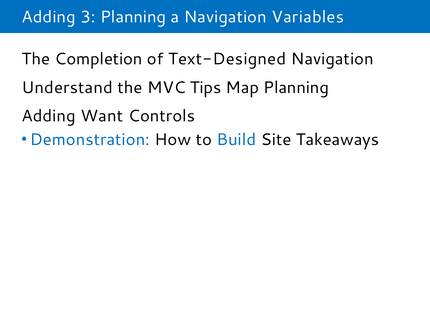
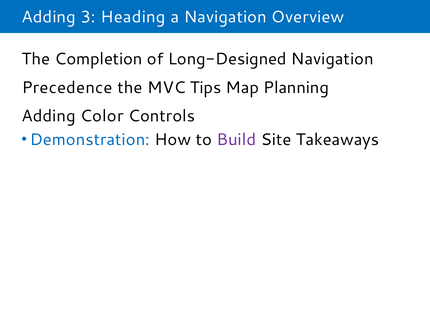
3 Planning: Planning -> Heading
Variables: Variables -> Overview
Text-Designed: Text-Designed -> Long-Designed
Understand: Understand -> Precedence
Want: Want -> Color
Build colour: blue -> purple
